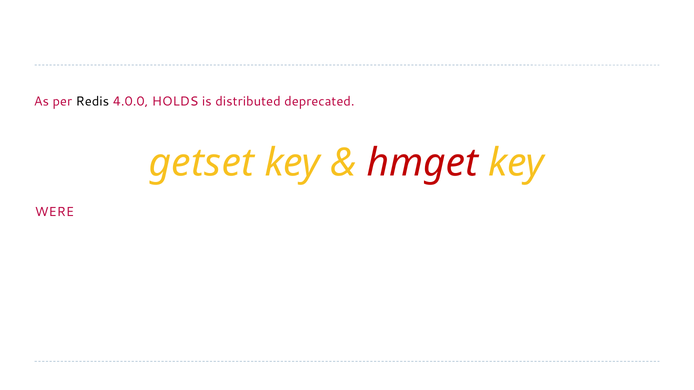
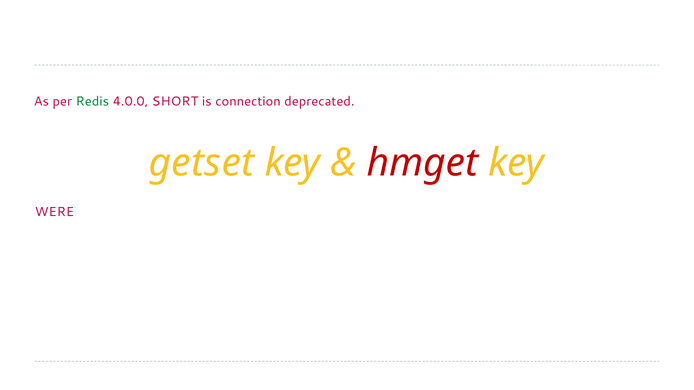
Redis colour: black -> green
HOLDS: HOLDS -> SHORT
distributed: distributed -> connection
